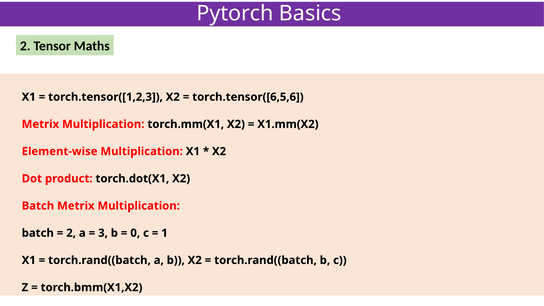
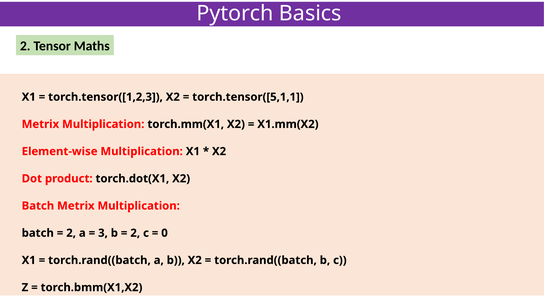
torch.tensor([6,5,6: torch.tensor([6,5,6 -> torch.tensor([5,1,1
0 at (135, 233): 0 -> 2
1: 1 -> 0
